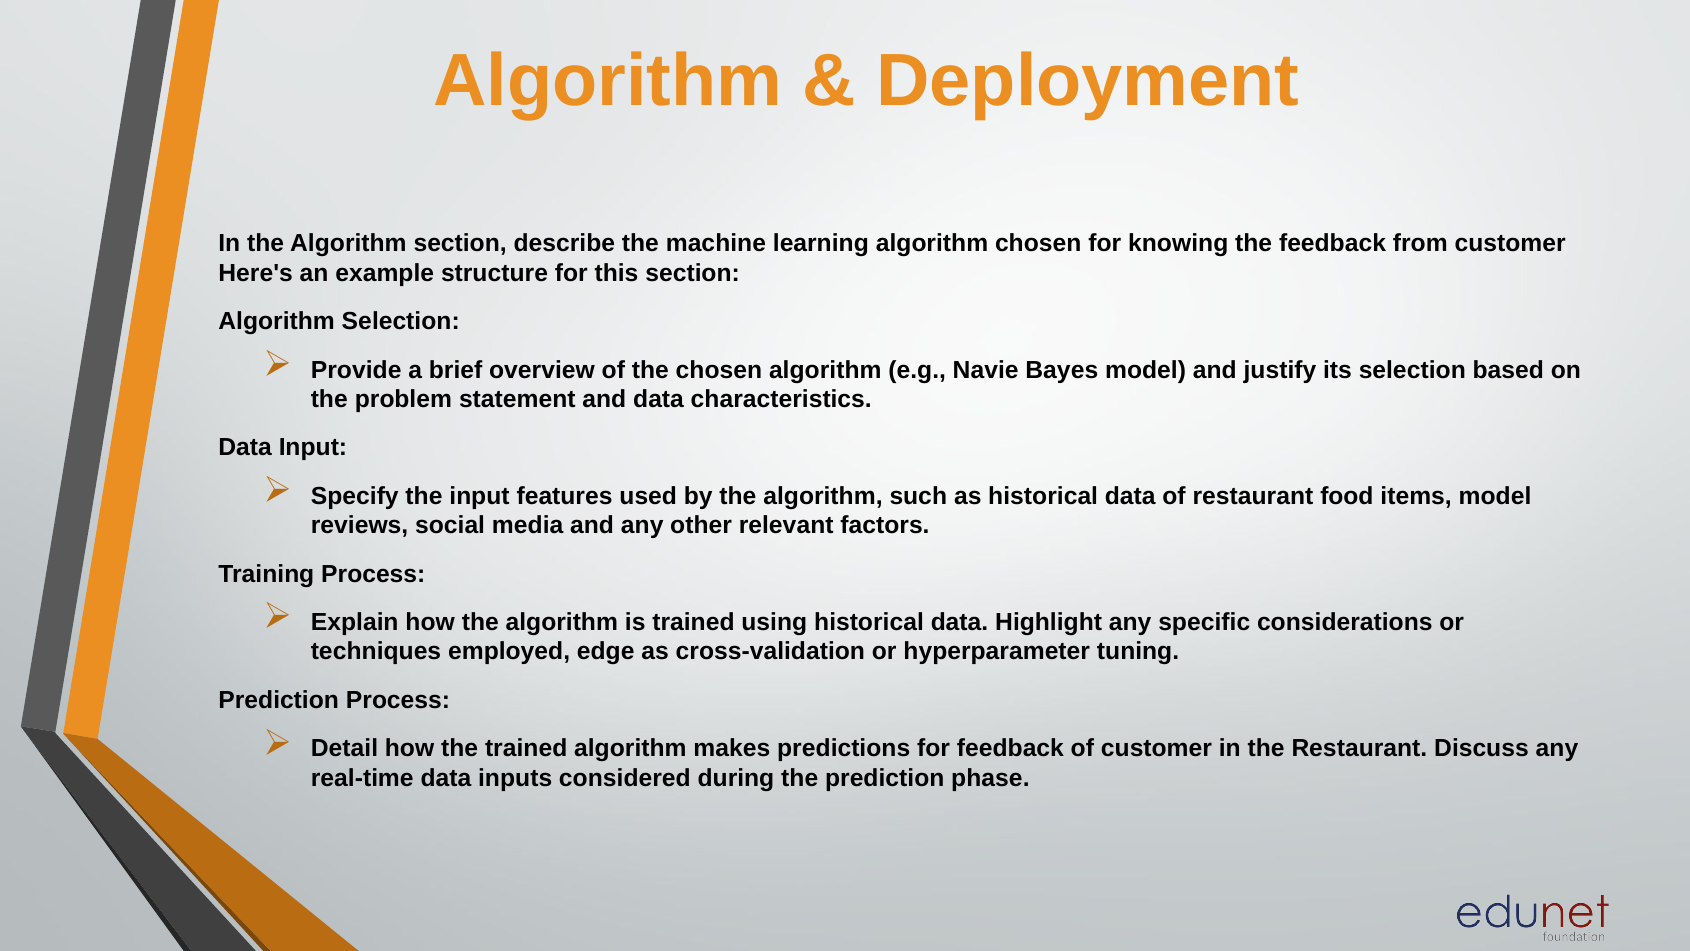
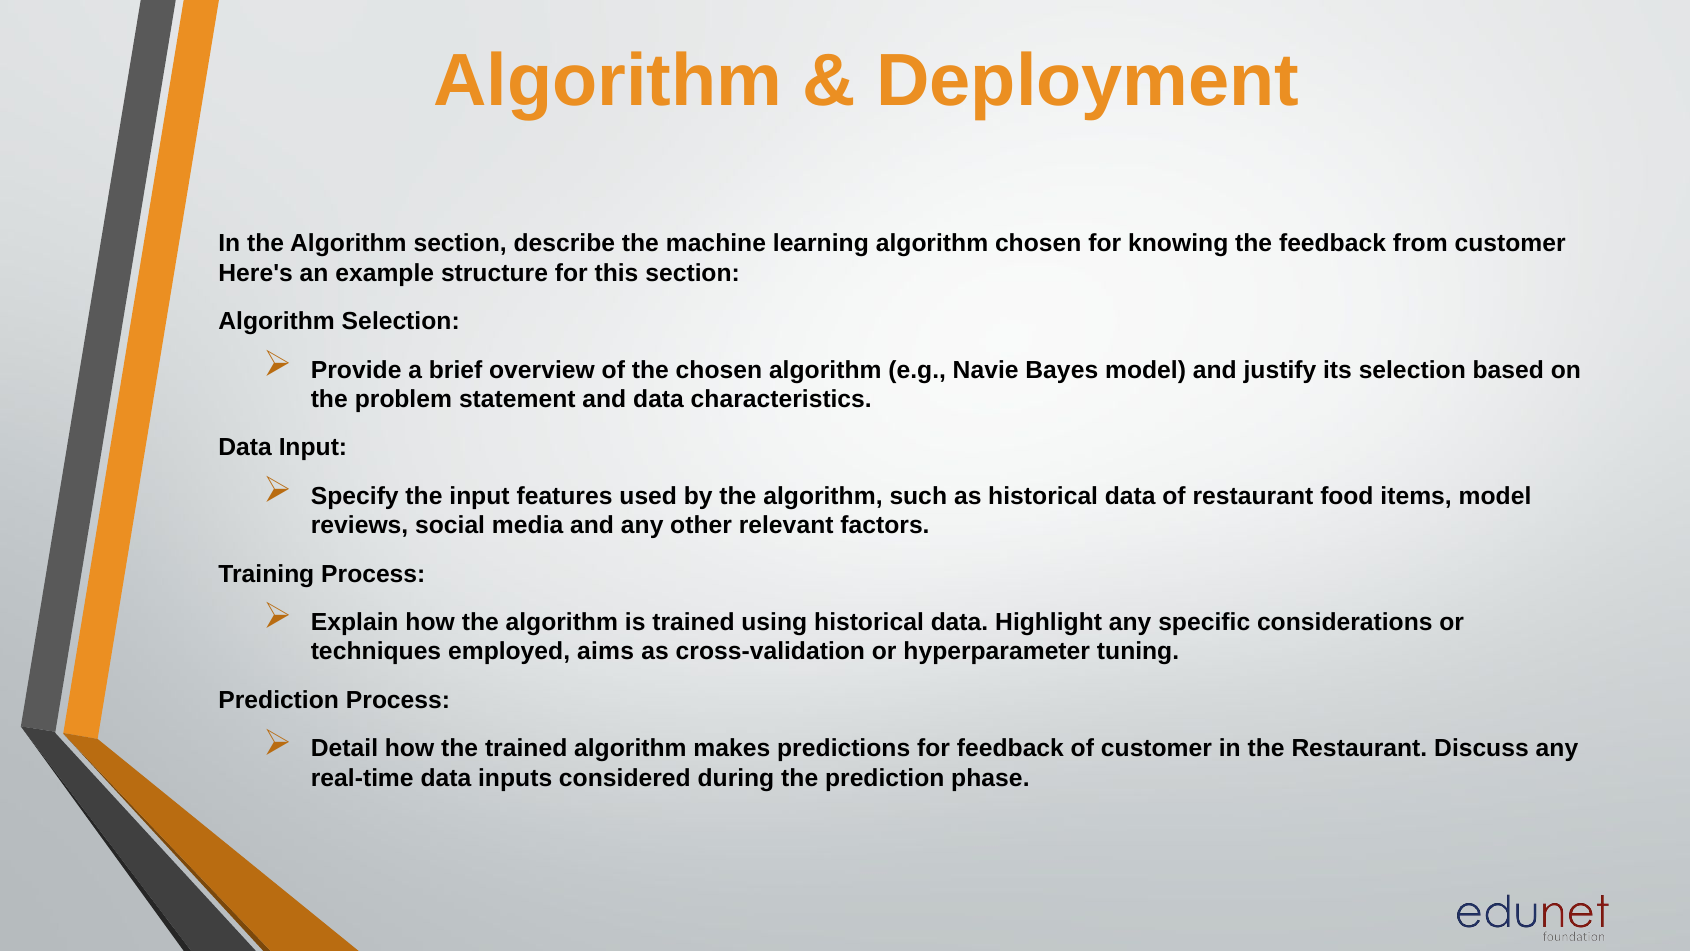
edge: edge -> aims
